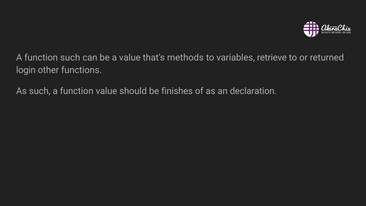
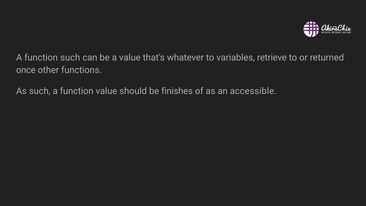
methods: methods -> whatever
login: login -> once
declaration: declaration -> accessible
